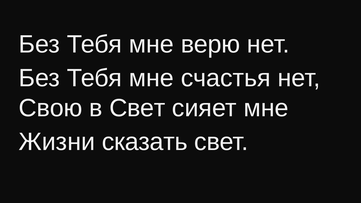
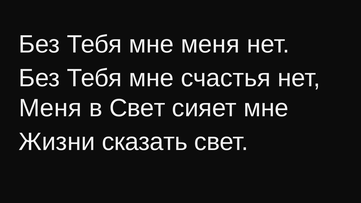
мне верю: верю -> меня
Свою at (50, 108): Свою -> Меня
